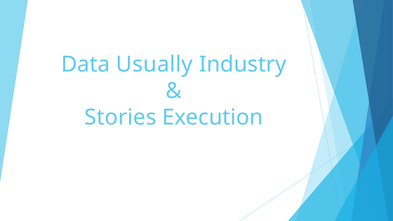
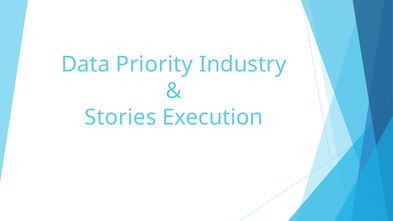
Usually: Usually -> Priority
